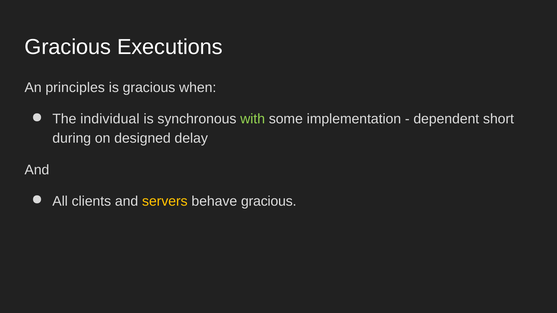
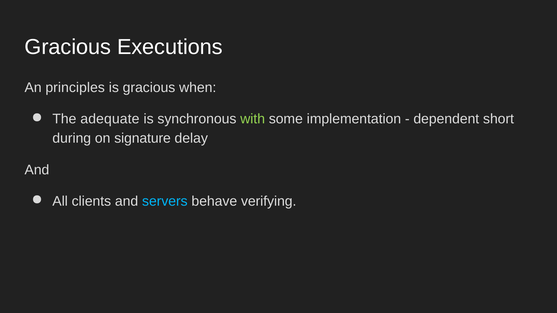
individual: individual -> adequate
designed: designed -> signature
servers colour: yellow -> light blue
behave gracious: gracious -> verifying
